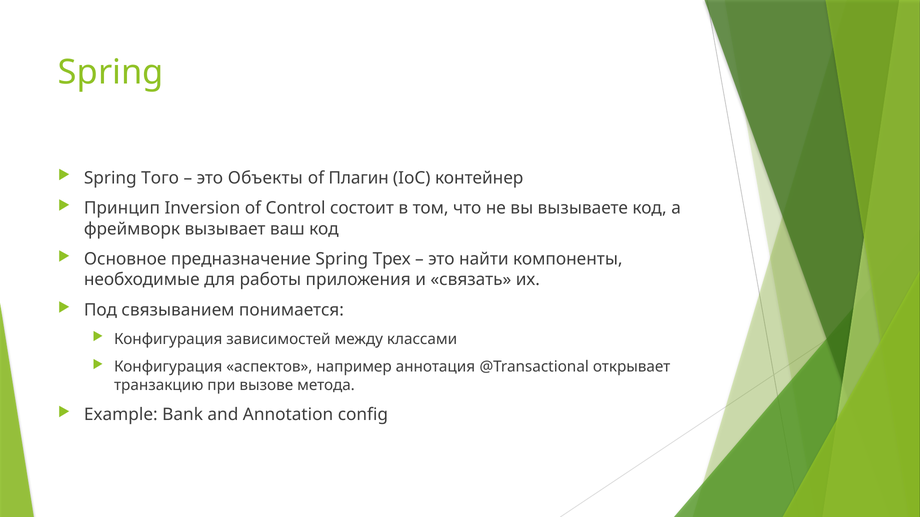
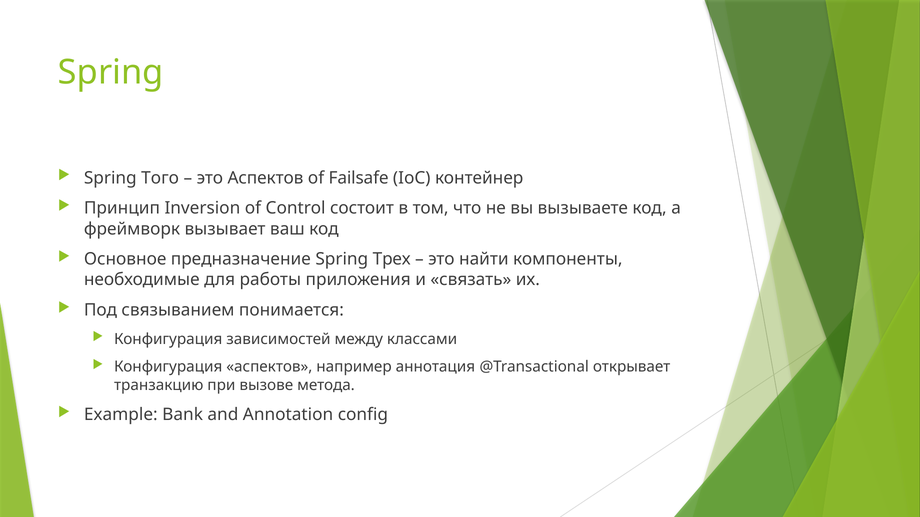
это Объекты: Объекты -> Аспектов
Плагин: Плагин -> Failsafe
